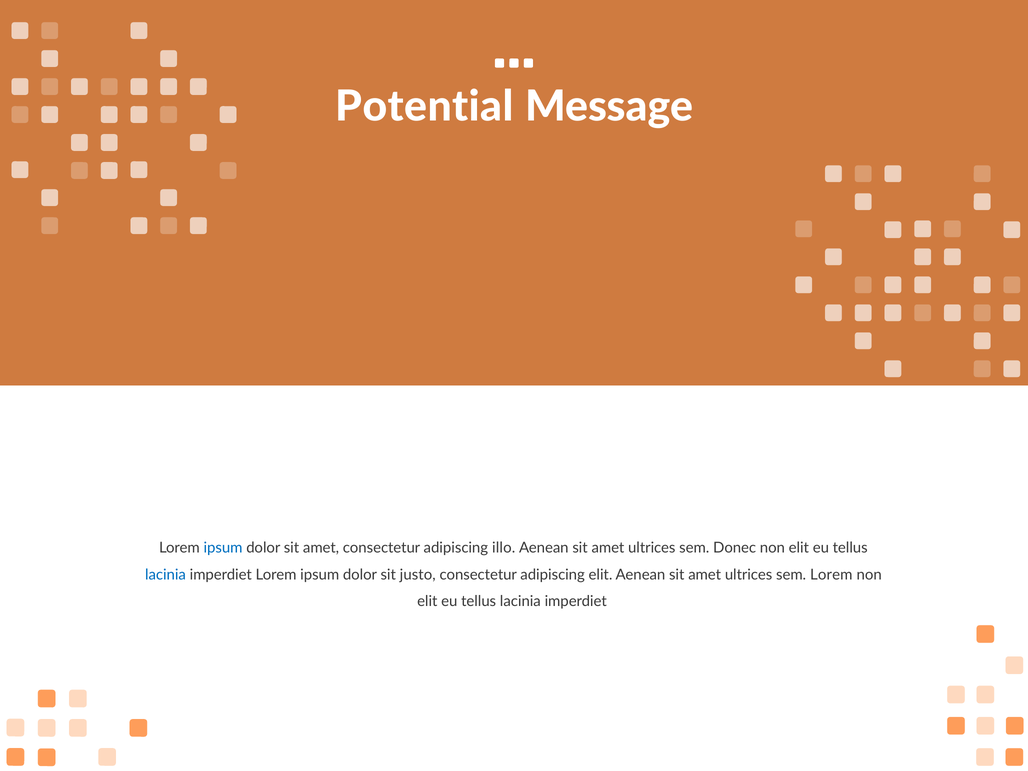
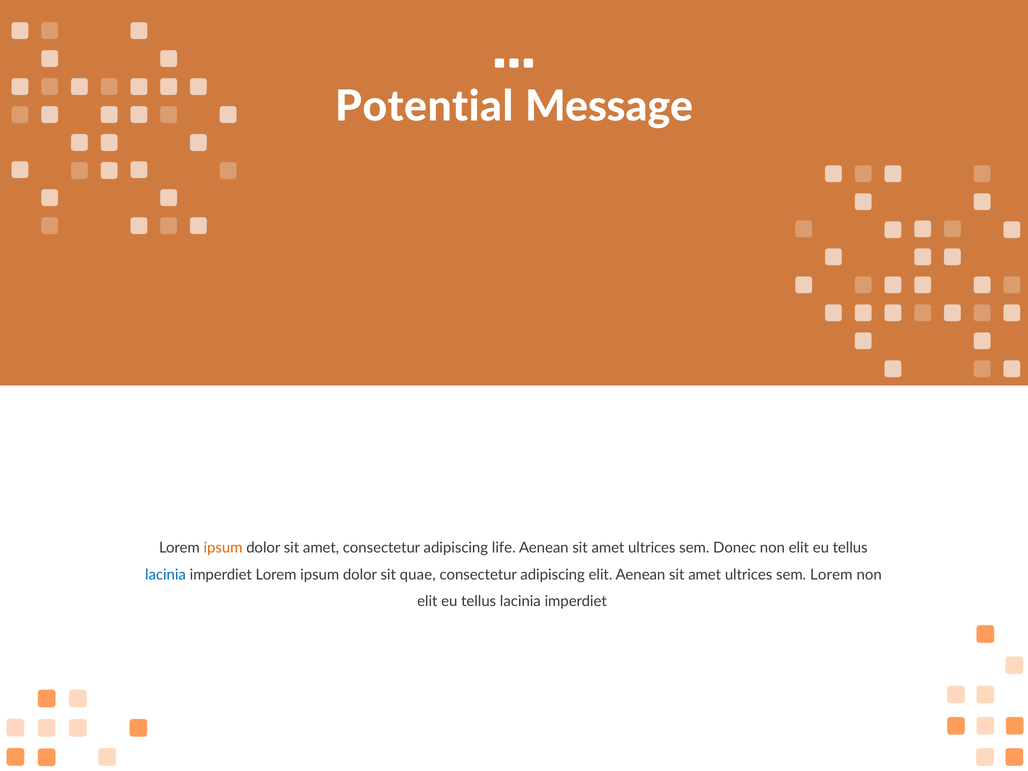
ipsum at (223, 548) colour: blue -> orange
illo: illo -> life
justo: justo -> quae
